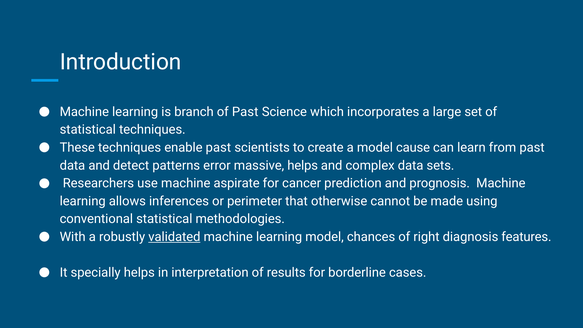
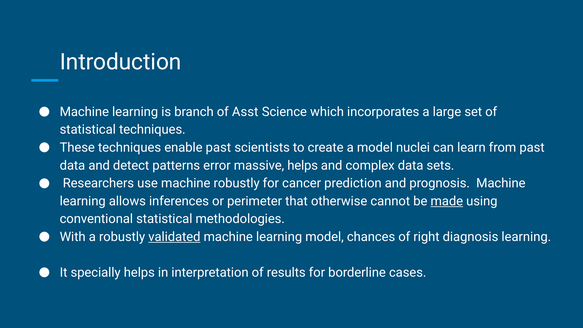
of Past: Past -> Asst
cause: cause -> nuclei
machine aspirate: aspirate -> robustly
made underline: none -> present
diagnosis features: features -> learning
